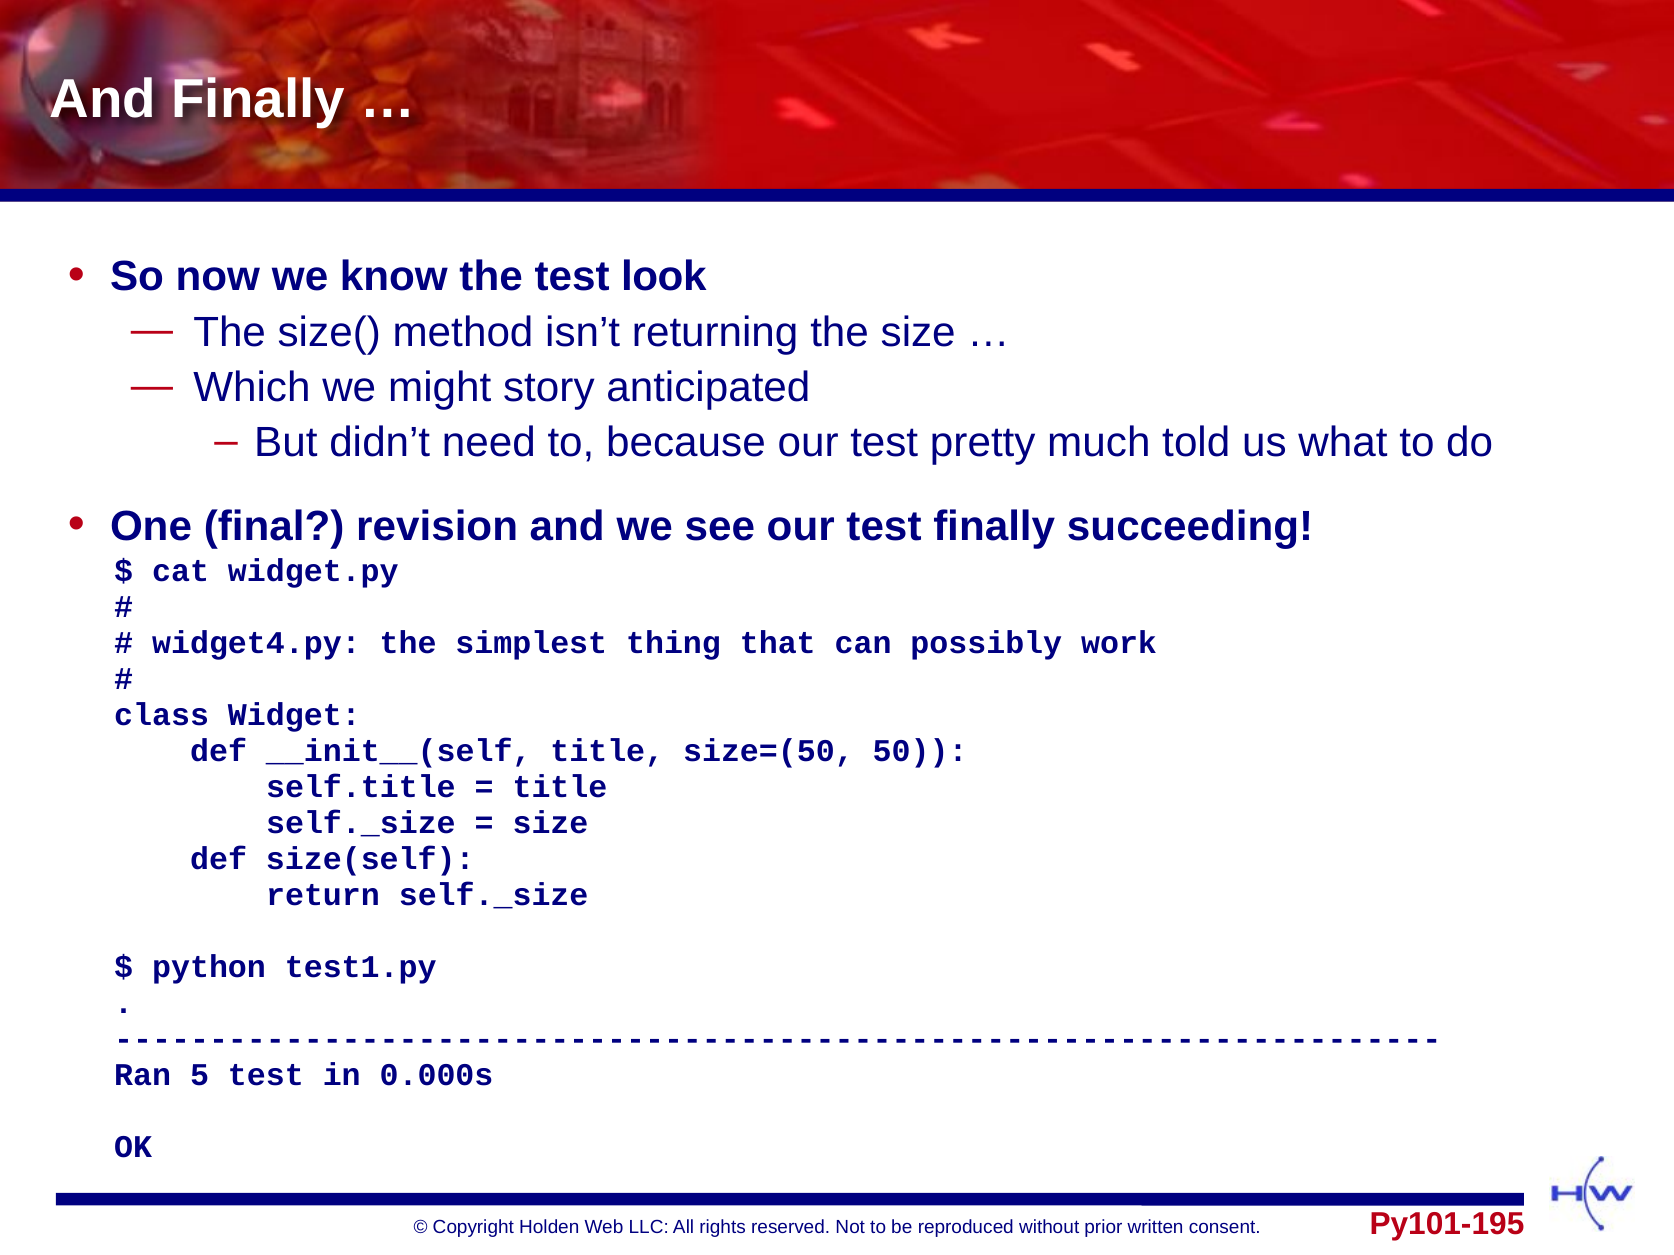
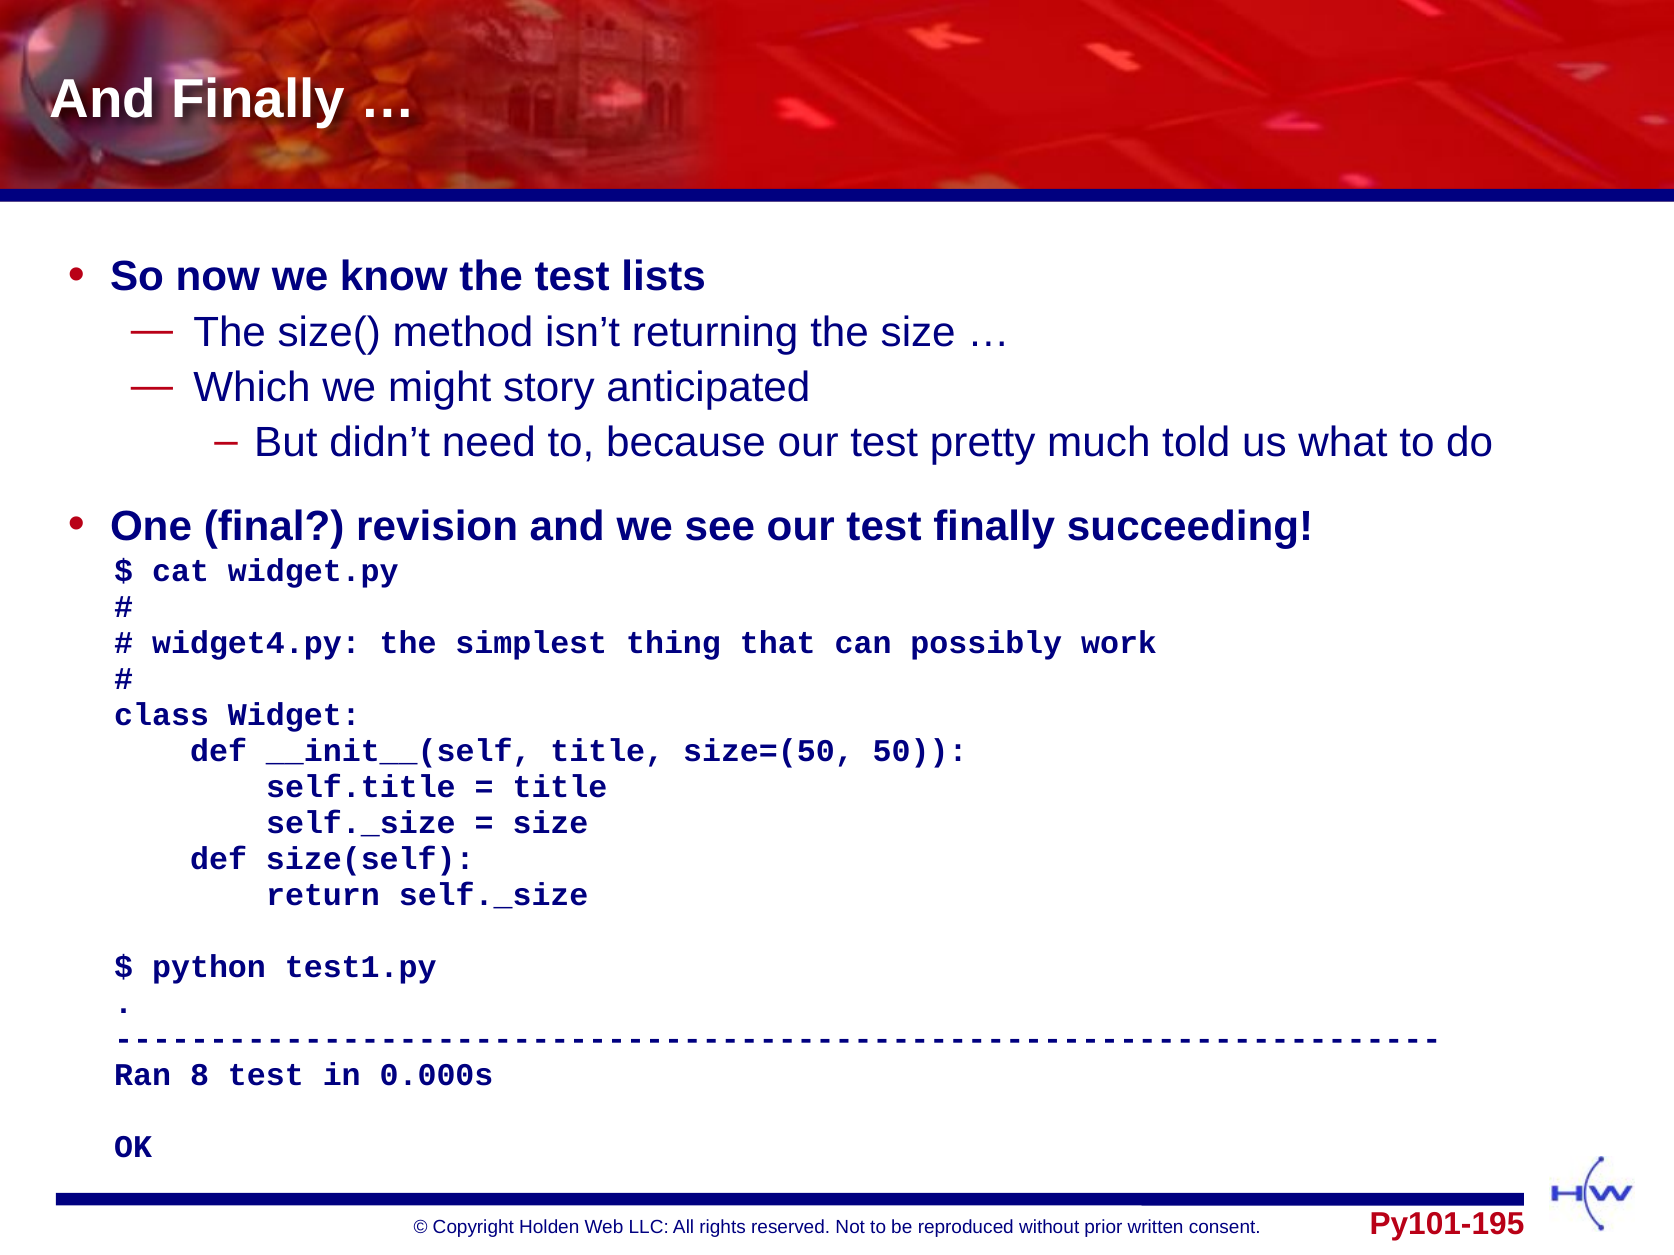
look: look -> lists
5: 5 -> 8
